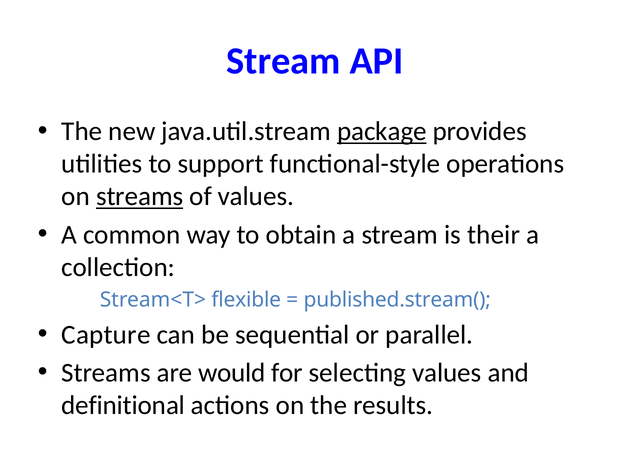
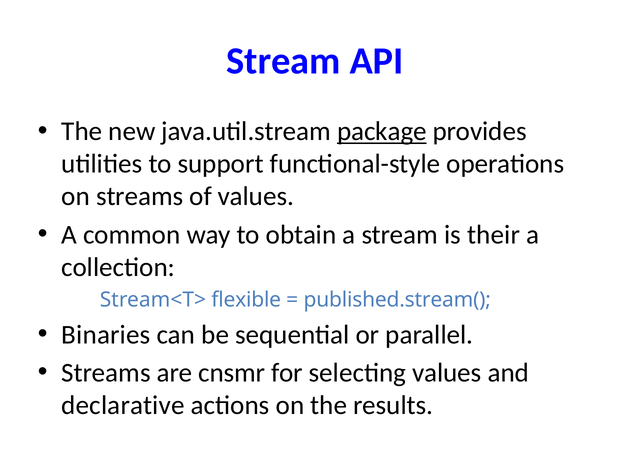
streams at (140, 197) underline: present -> none
Capture: Capture -> Binaries
would: would -> cnsmr
definitional: definitional -> declarative
